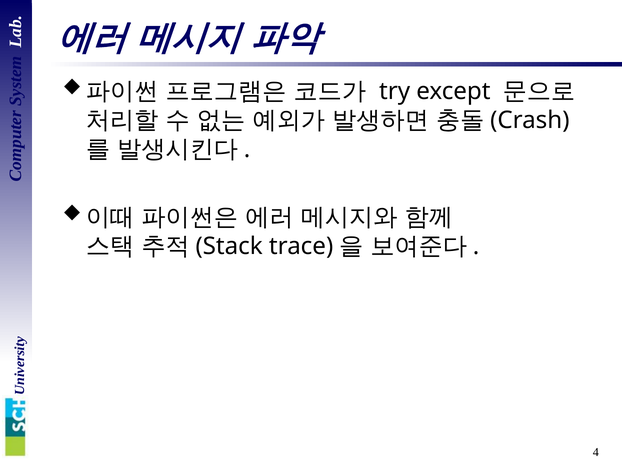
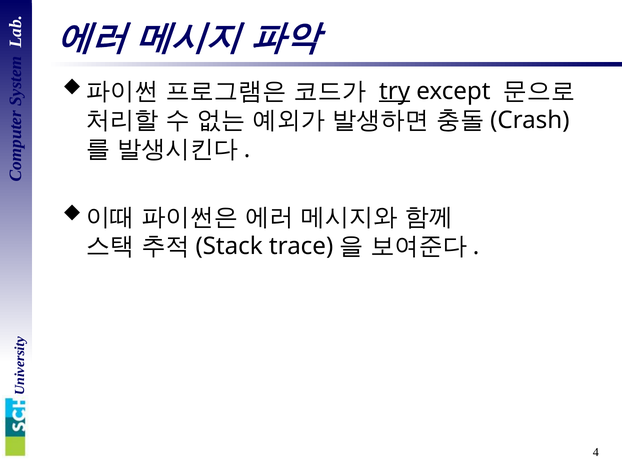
try underline: none -> present
